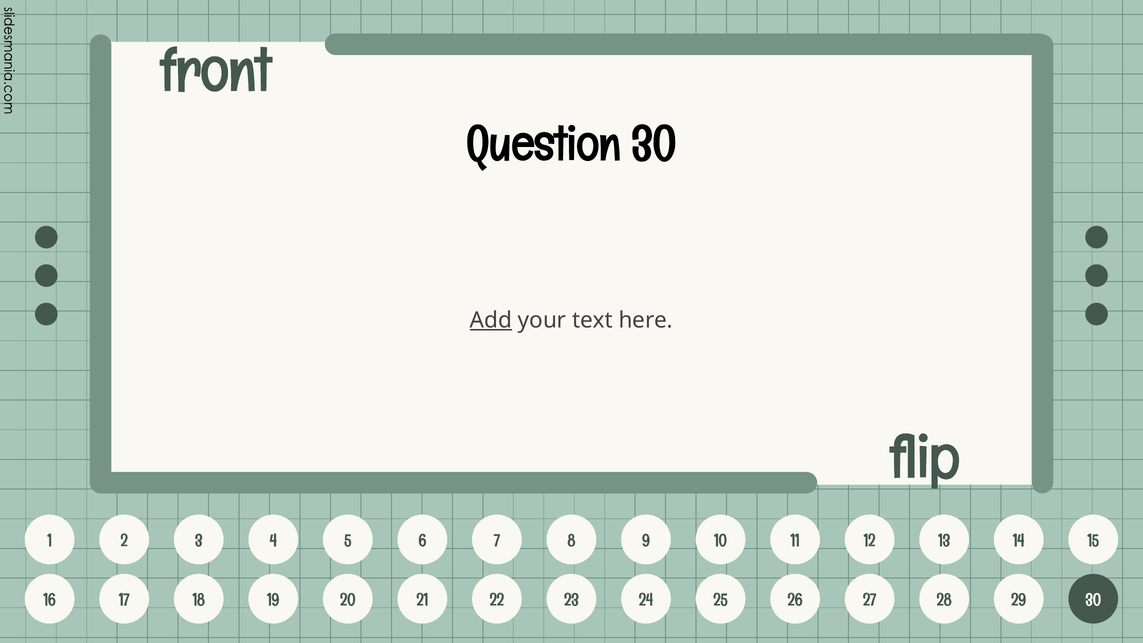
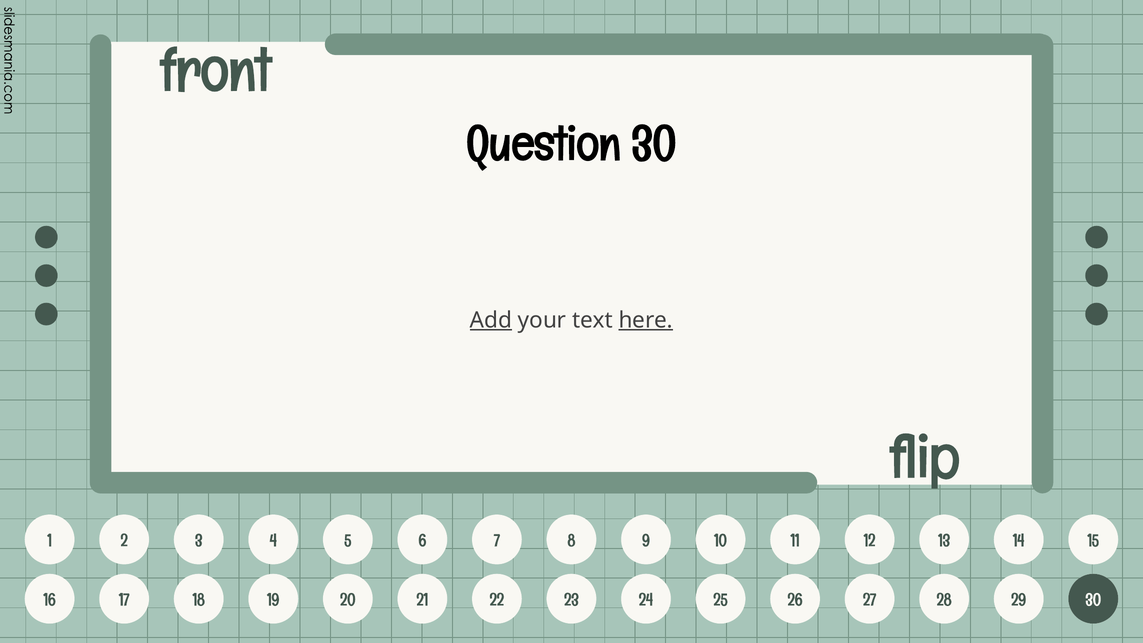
here underline: none -> present
